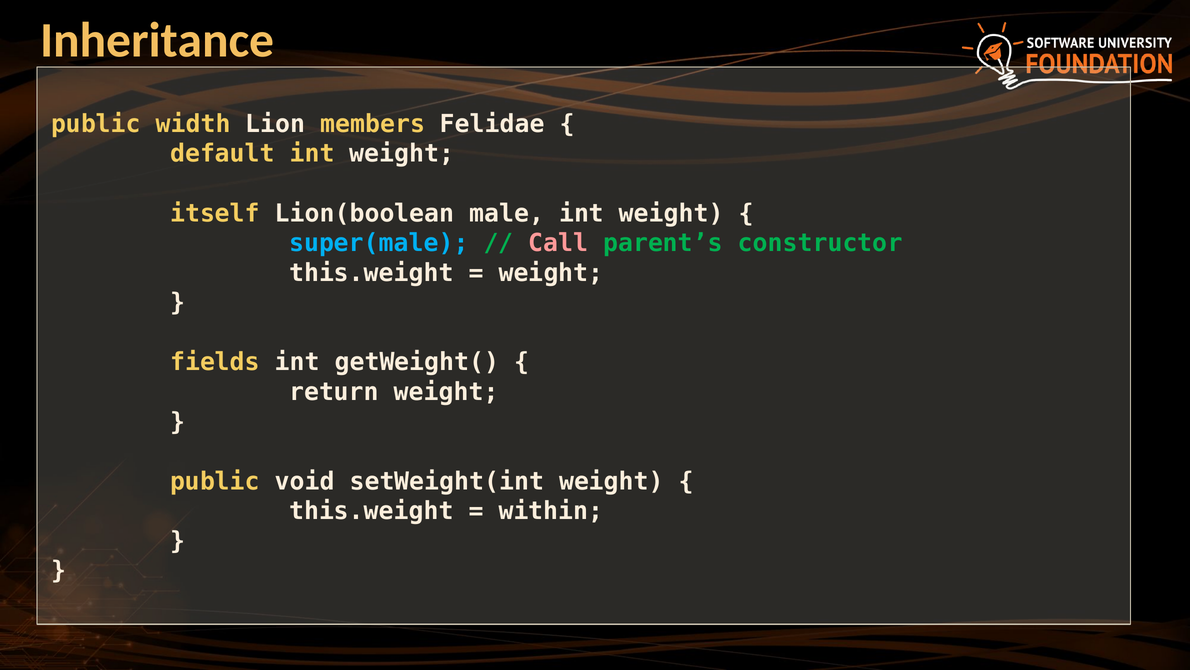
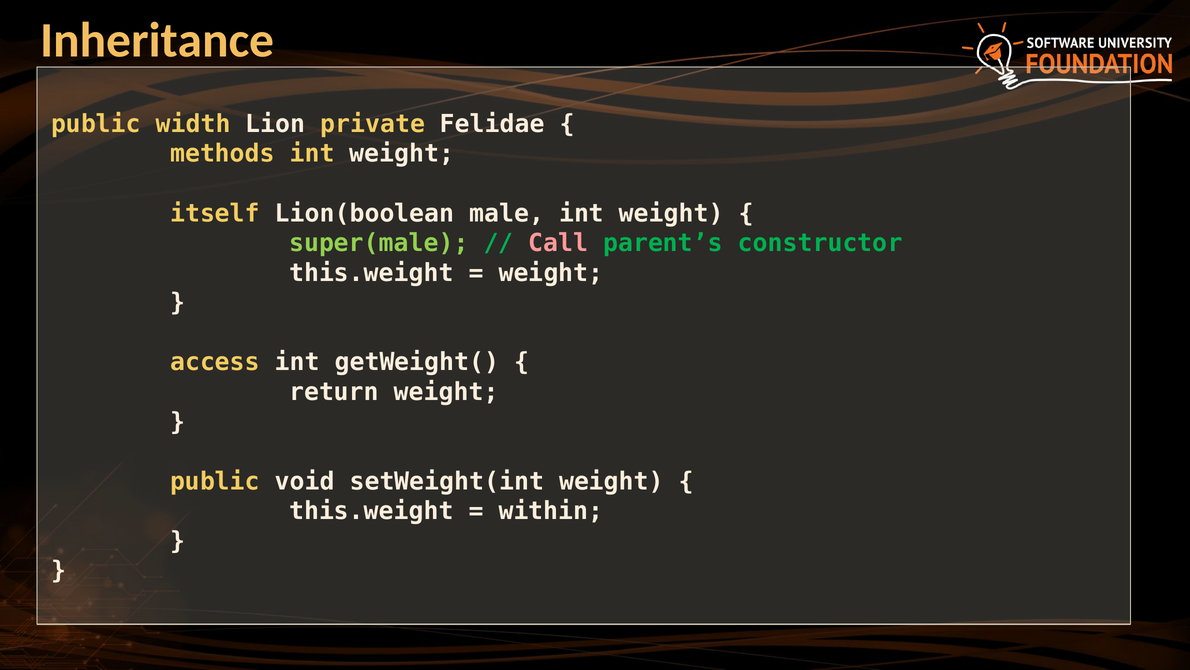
members: members -> private
default: default -> methods
super(male colour: light blue -> light green
fields: fields -> access
